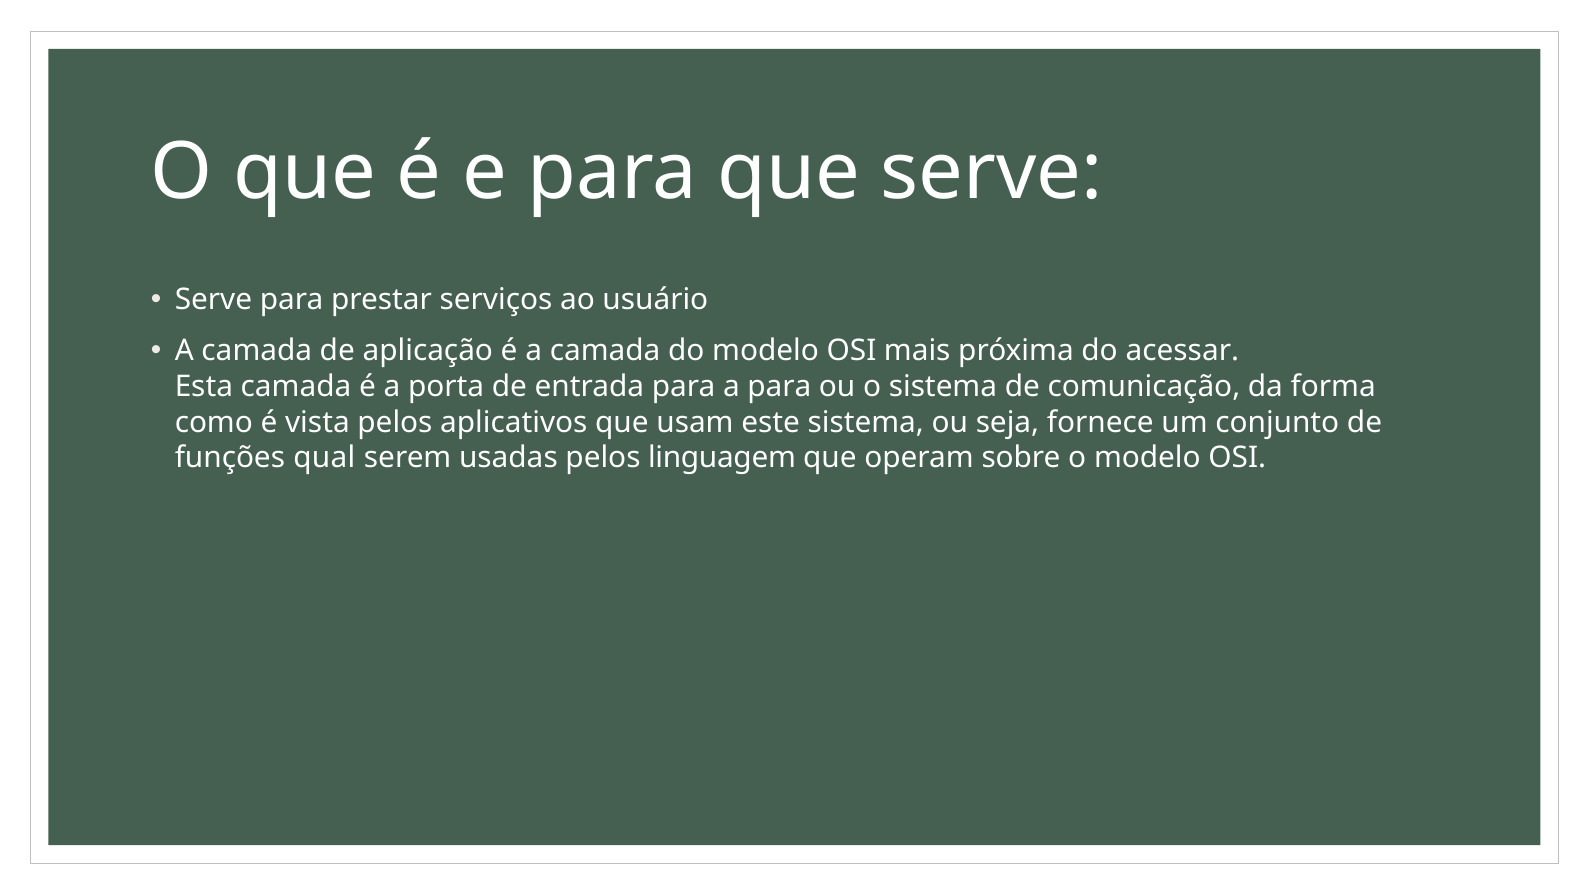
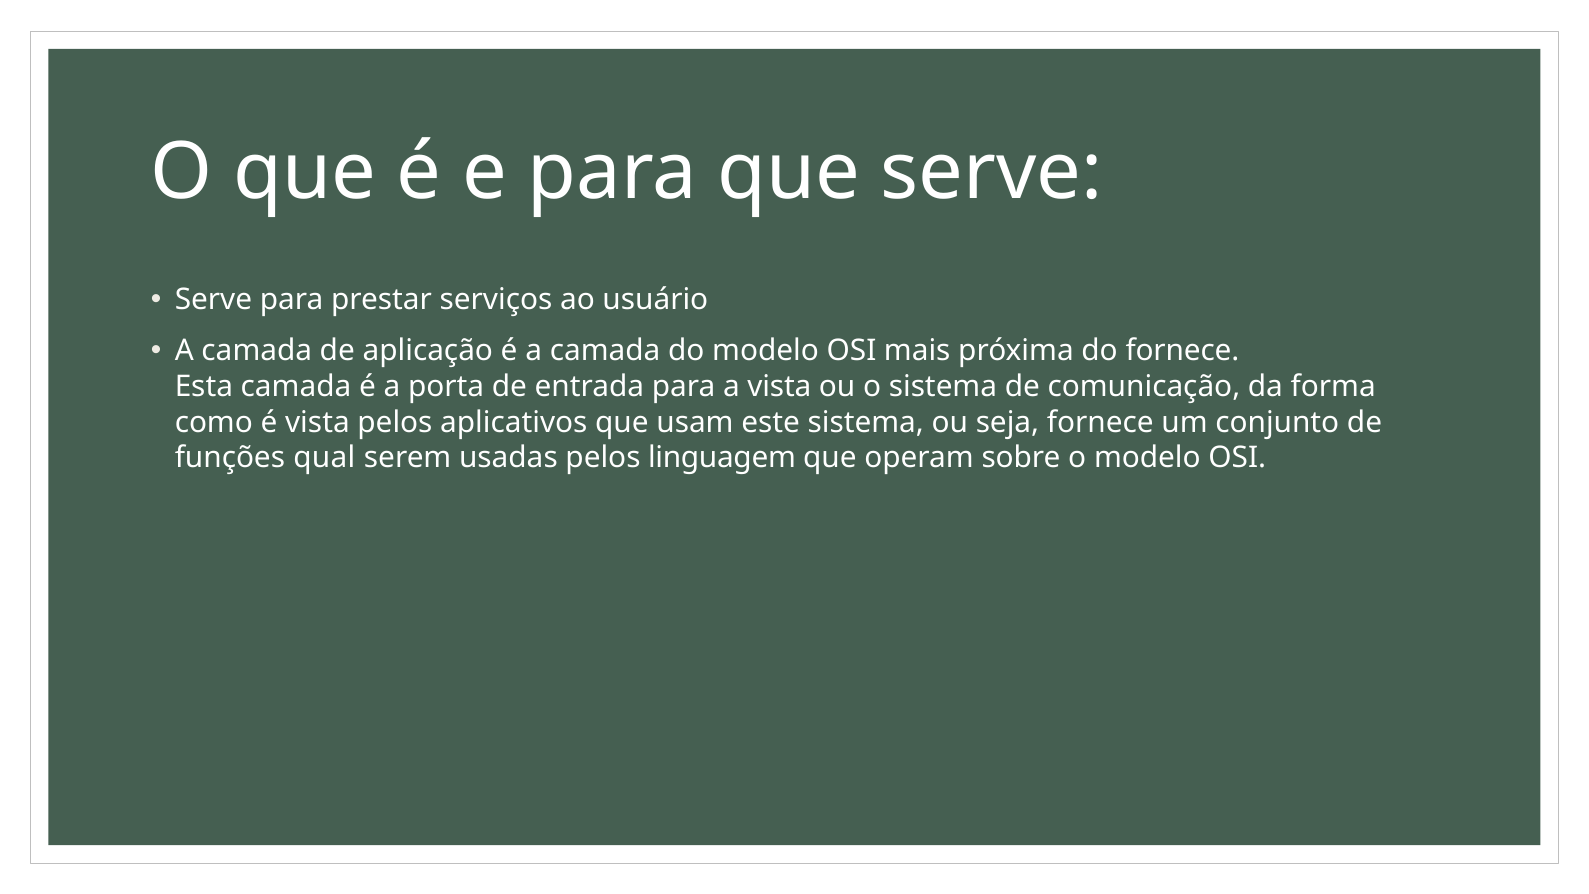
do acessar: acessar -> fornece
a para: para -> vista
